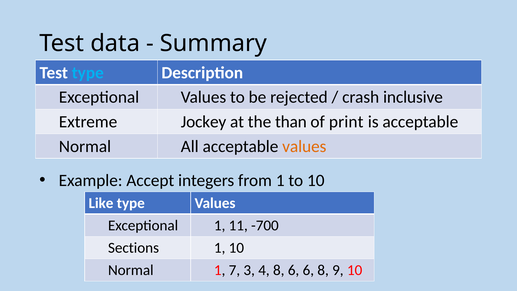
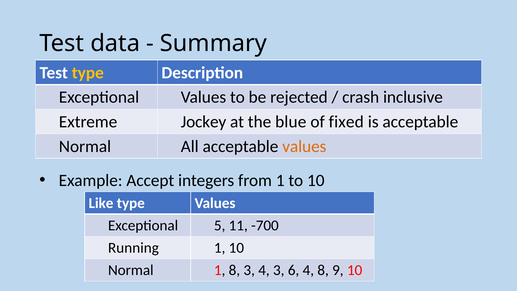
type at (88, 73) colour: light blue -> yellow
than: than -> blue
print: print -> fixed
Exceptional 1: 1 -> 5
Sections: Sections -> Running
1 7: 7 -> 8
4 8: 8 -> 3
6 6: 6 -> 4
